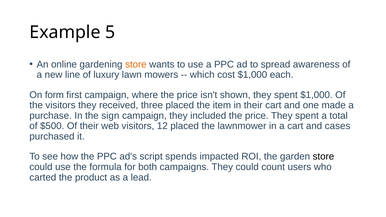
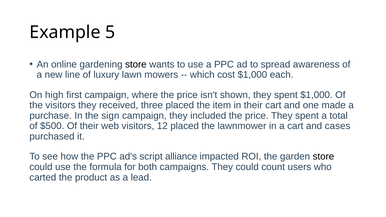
store at (136, 64) colour: orange -> black
form: form -> high
spends: spends -> alliance
